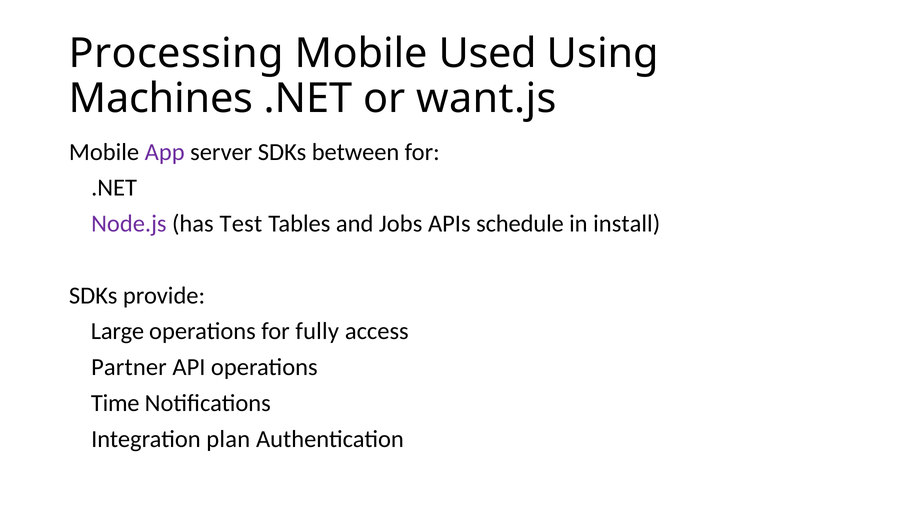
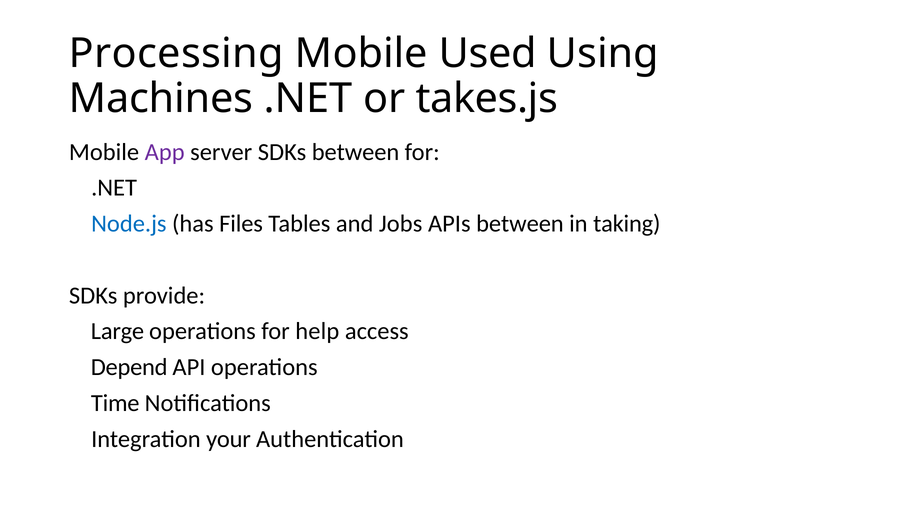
want.js: want.js -> takes.js
Node.js colour: purple -> blue
Test: Test -> Files
APIs schedule: schedule -> between
install: install -> taking
fully: fully -> help
Partner: Partner -> Depend
plan: plan -> your
